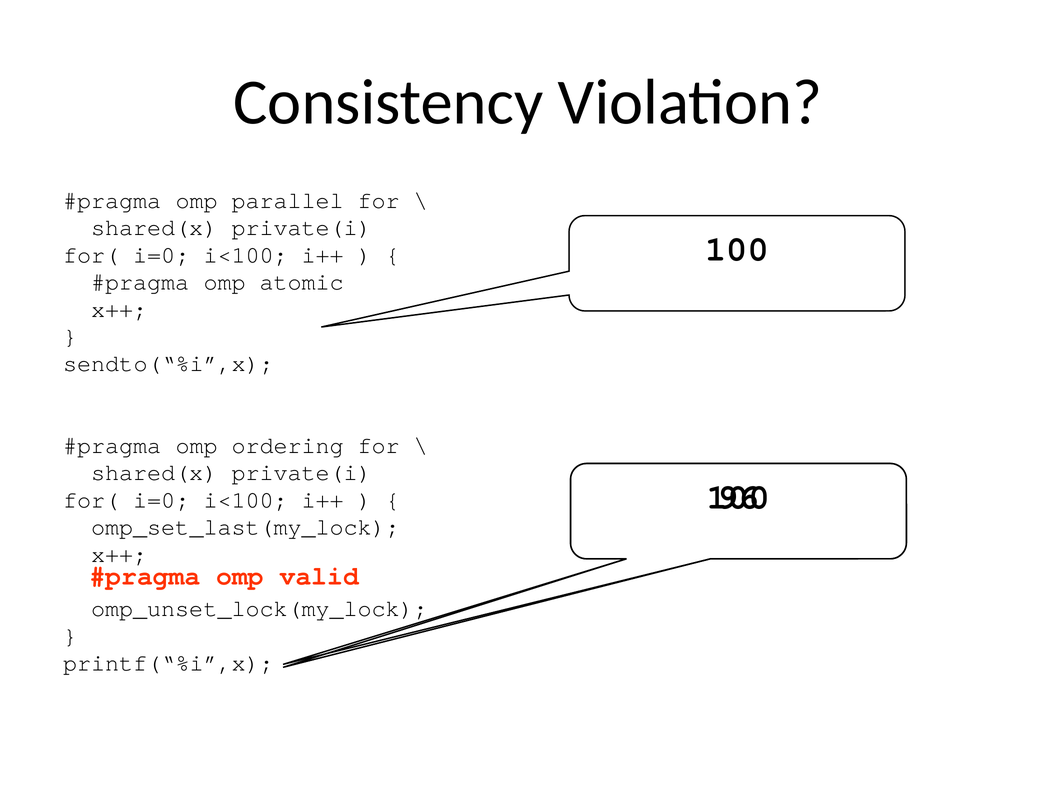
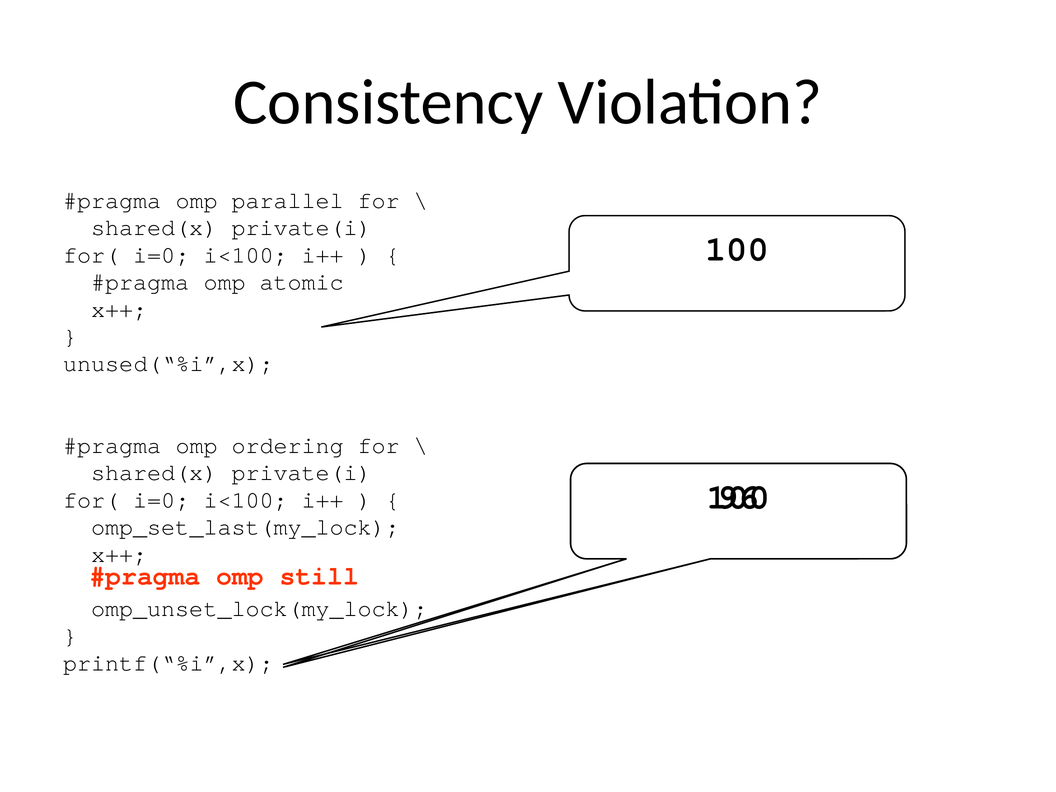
sendto(“%i”,x: sendto(“%i”,x -> unused(“%i”,x
valid: valid -> still
